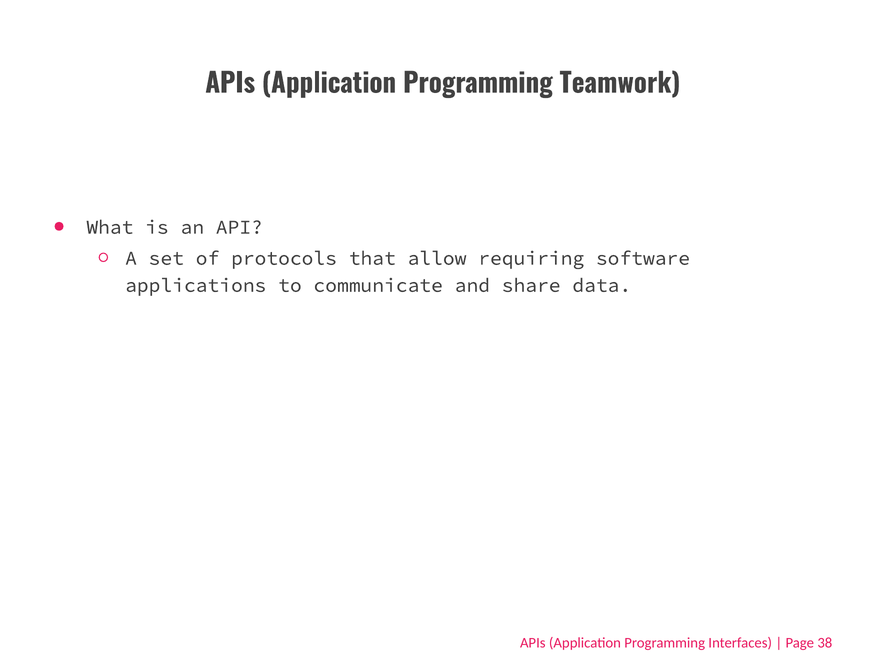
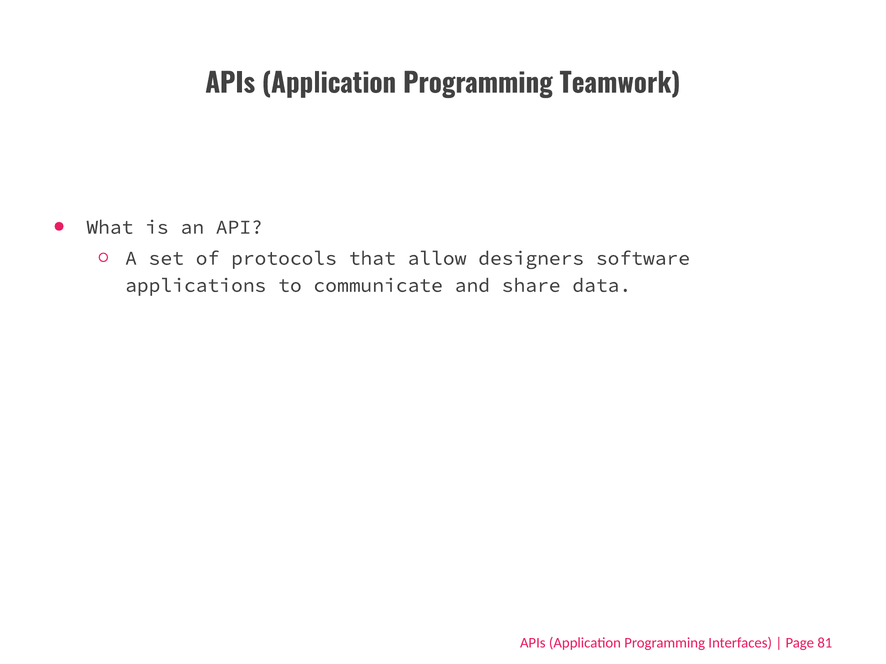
requiring: requiring -> designers
38: 38 -> 81
